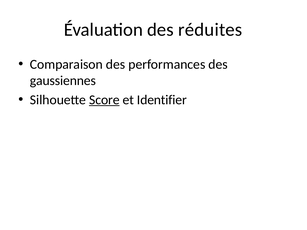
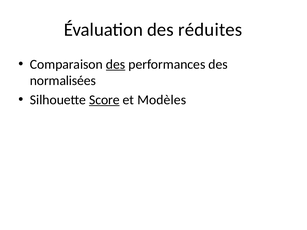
des at (116, 64) underline: none -> present
gaussiennes: gaussiennes -> normalisées
Identifier: Identifier -> Modèles
